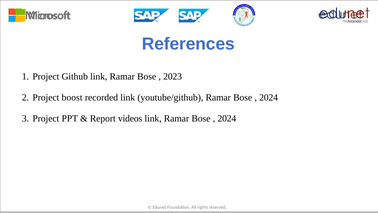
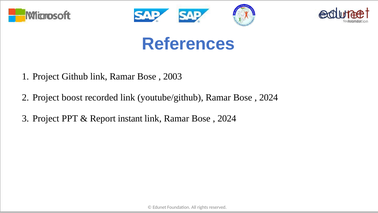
2023: 2023 -> 2003
videos: videos -> instant
